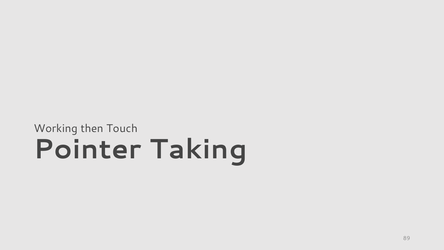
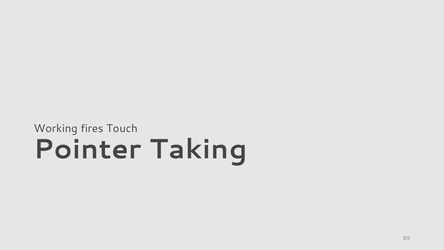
then: then -> fires
